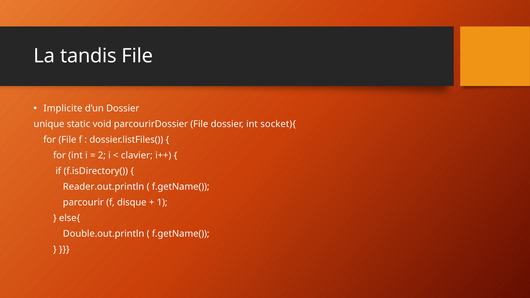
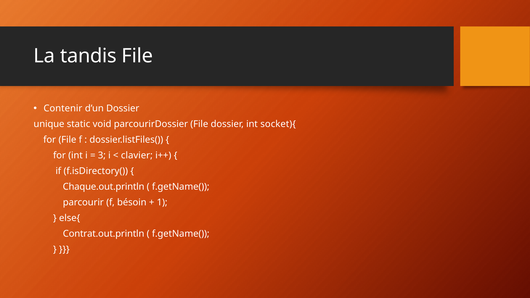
Implicite: Implicite -> Contenir
2: 2 -> 3
Reader.out.println: Reader.out.println -> Chaque.out.println
disque: disque -> bésoin
Double.out.println: Double.out.println -> Contrat.out.println
